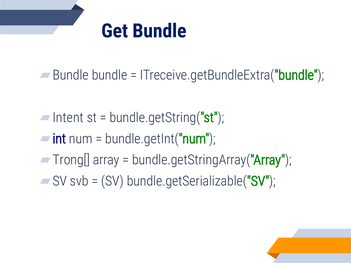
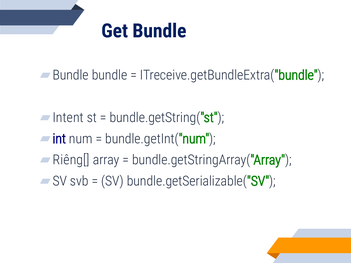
Trong[: Trong[ -> Riêng[
